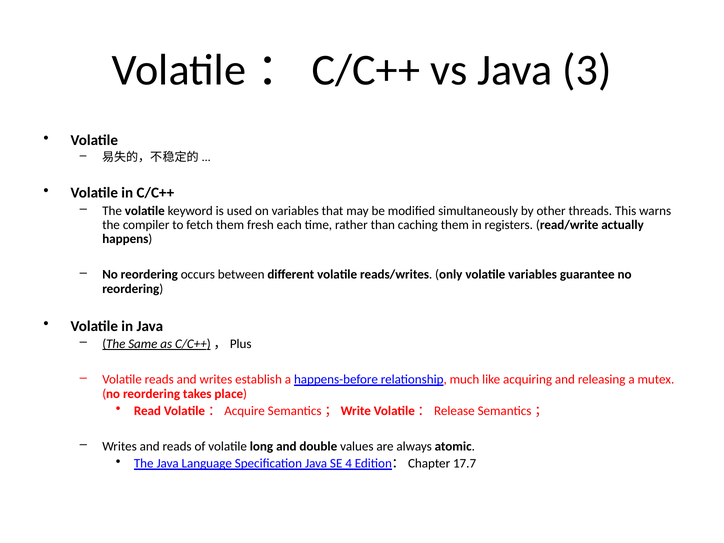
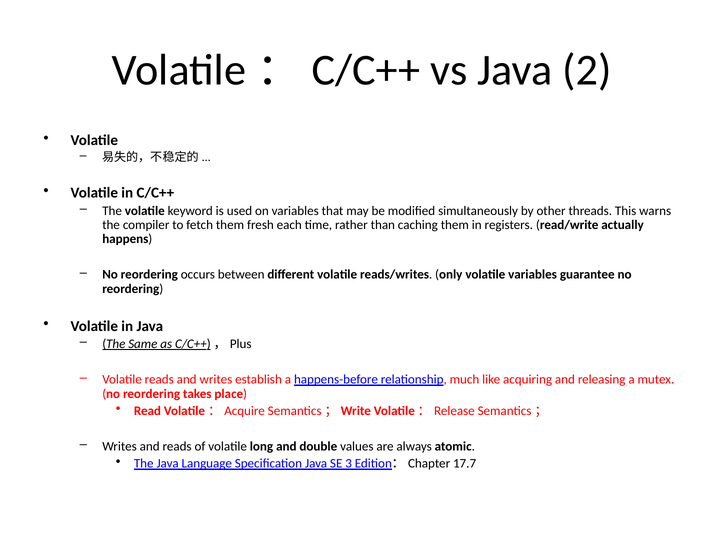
3: 3 -> 2
4: 4 -> 3
